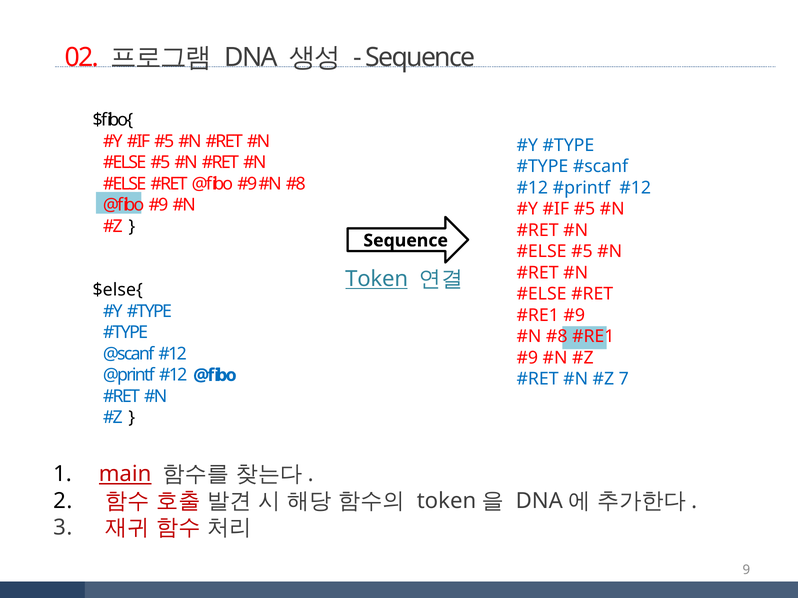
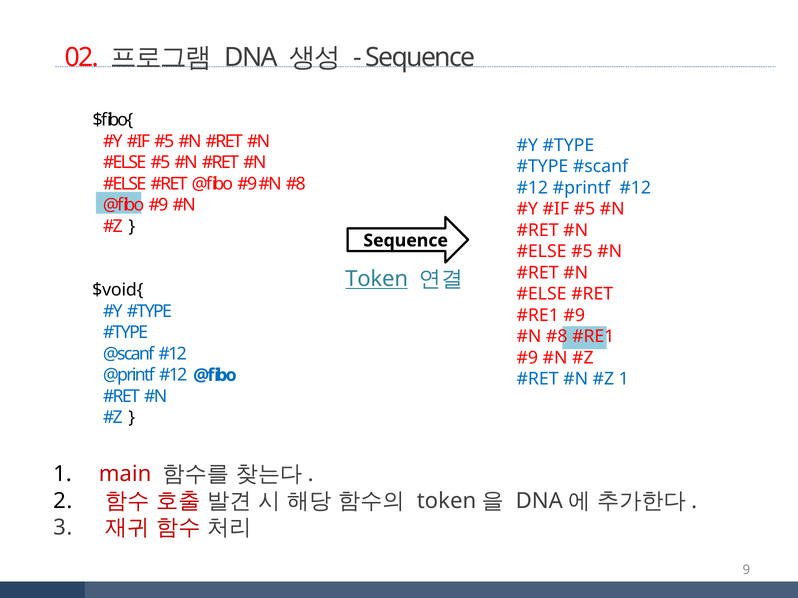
$else{: $else{ -> $void{
7 at (624, 379): 7 -> 1
main underline: present -> none
